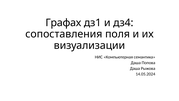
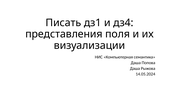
Графах: Графах -> Писать
сопоставления: сопоставления -> представления
